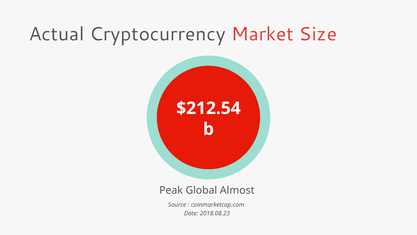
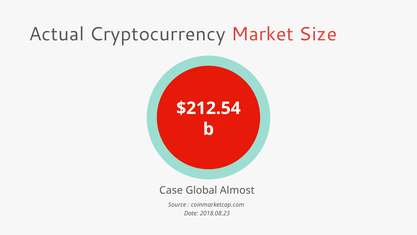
Peak: Peak -> Case
